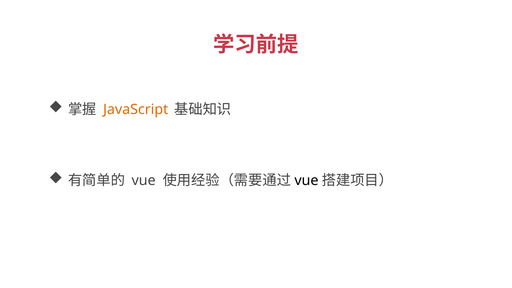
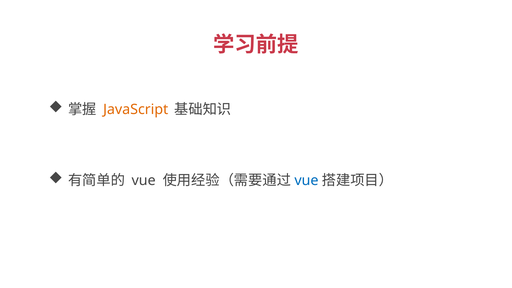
vue at (306, 180) colour: black -> blue
